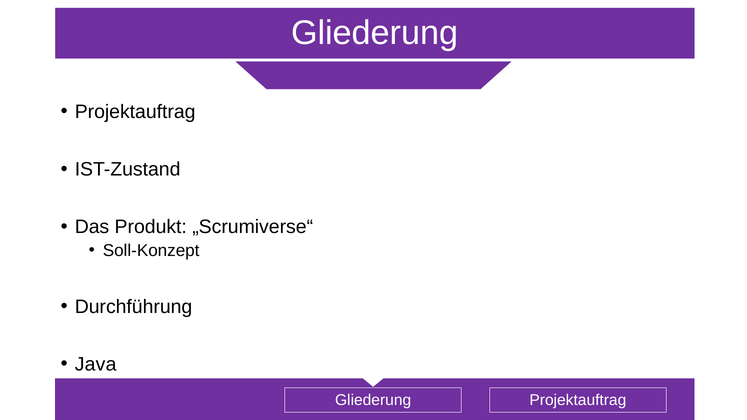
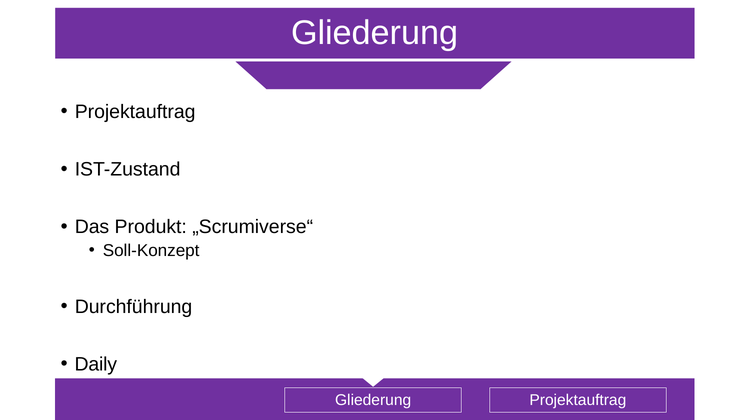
Java: Java -> Daily
